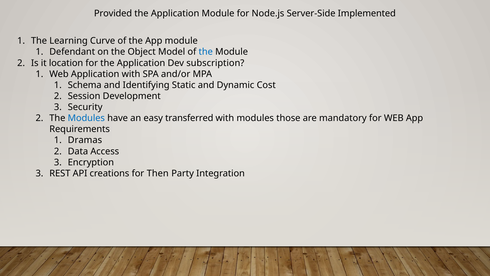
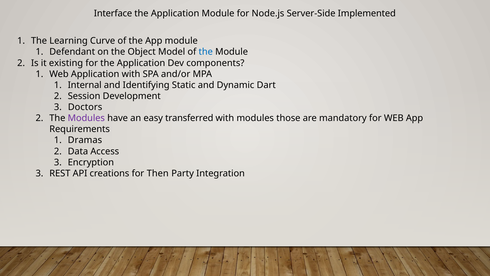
Provided: Provided -> Interface
location: location -> existing
subscription: subscription -> components
Schema: Schema -> Internal
Cost: Cost -> Dart
Security: Security -> Doctors
Modules at (86, 118) colour: blue -> purple
